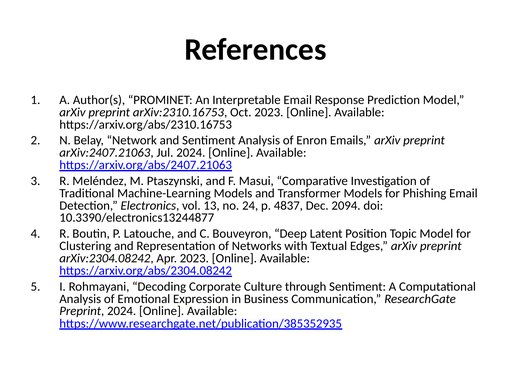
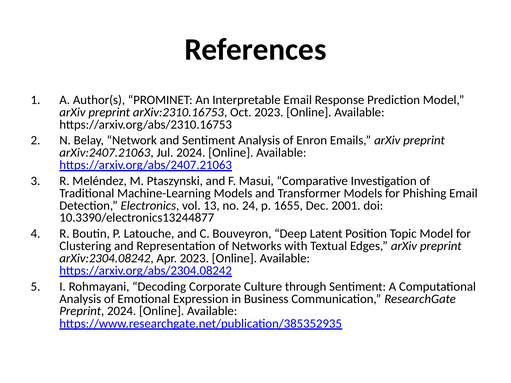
4837: 4837 -> 1655
2094: 2094 -> 2001
